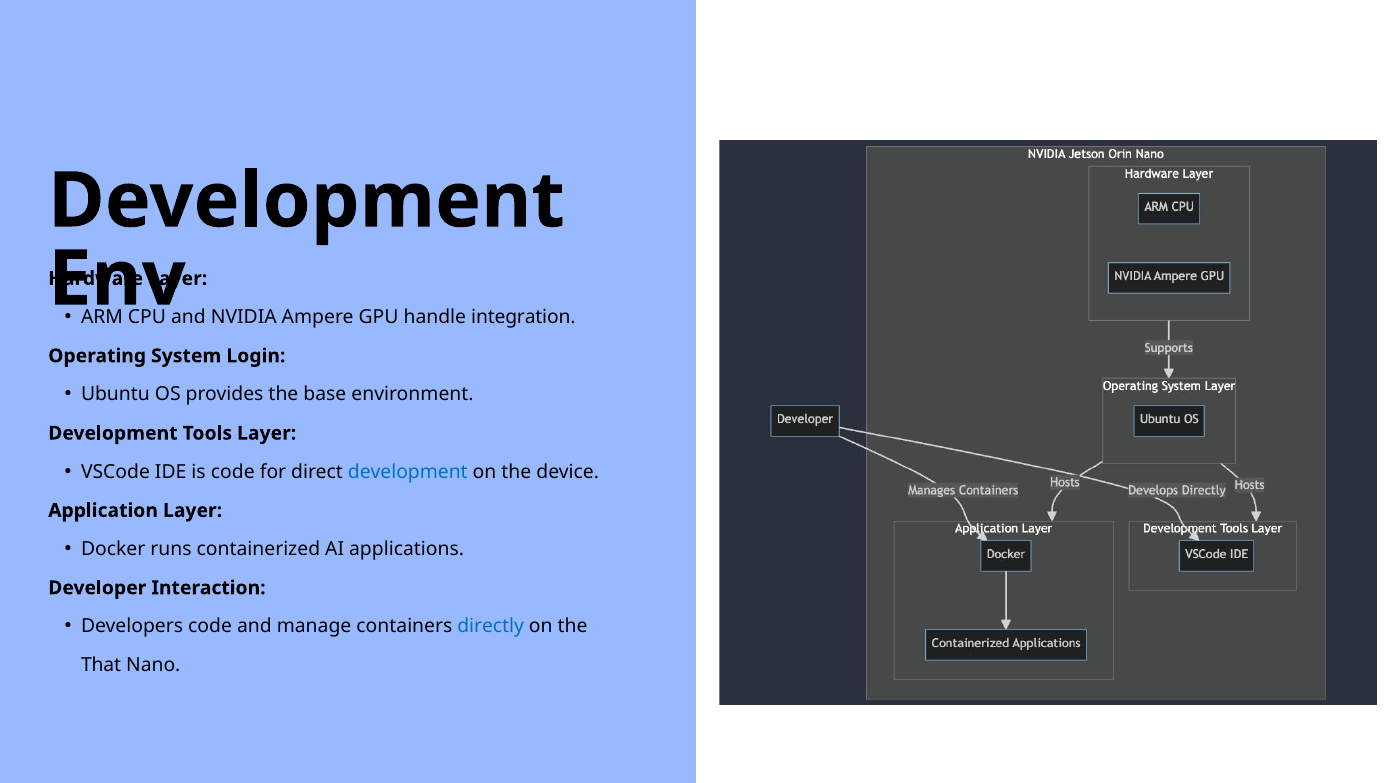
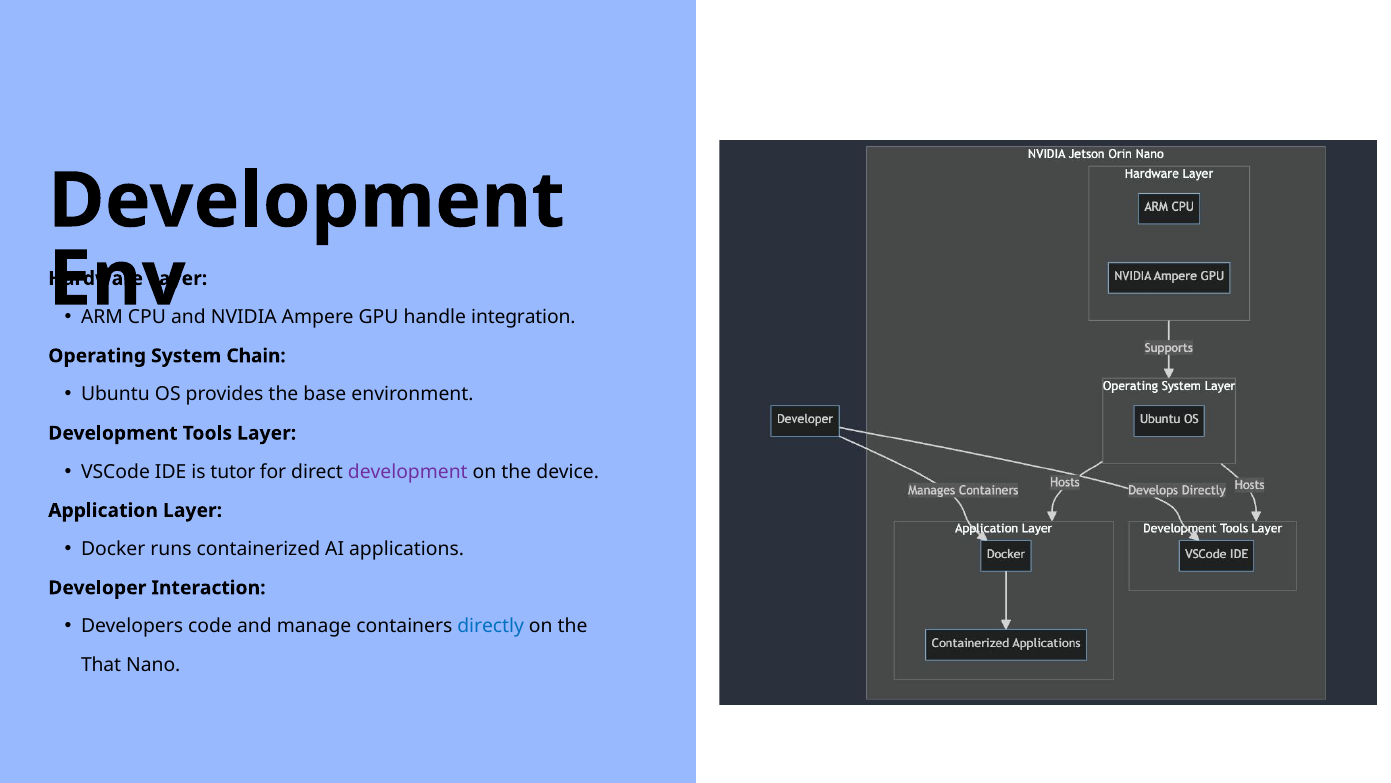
Login: Login -> Chain
is code: code -> tutor
development at (408, 472) colour: blue -> purple
